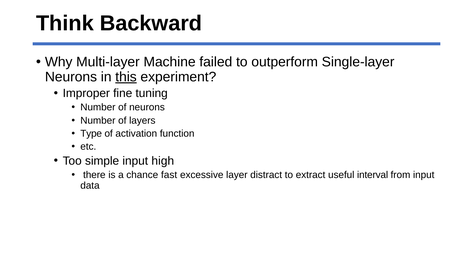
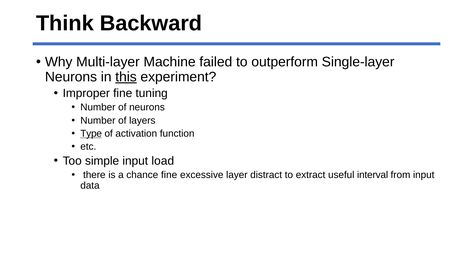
Type underline: none -> present
high: high -> load
chance fast: fast -> fine
